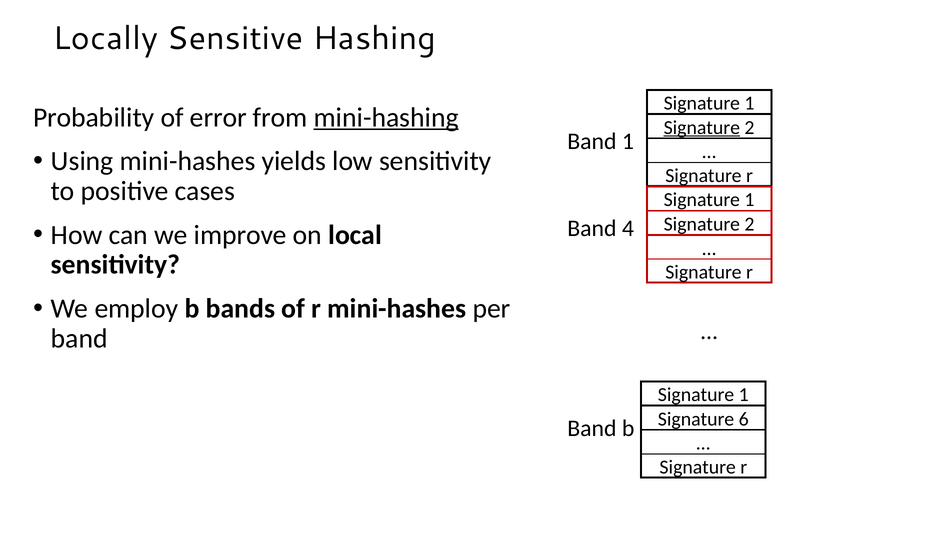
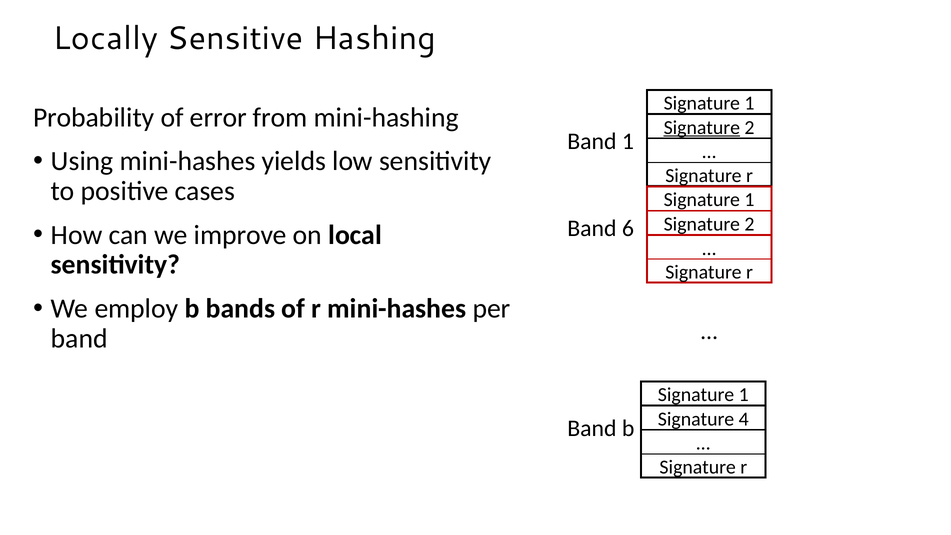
mini-hashing underline: present -> none
4: 4 -> 6
6: 6 -> 4
